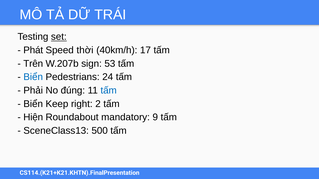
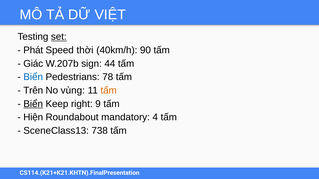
TRÁI: TRÁI -> VIỆT
17: 17 -> 90
Trên: Trên -> Giác
53: 53 -> 44
24: 24 -> 78
Phải: Phải -> Trên
đúng: đúng -> vùng
tấm at (109, 91) colour: blue -> orange
Biển at (33, 104) underline: none -> present
2: 2 -> 9
9: 9 -> 4
500: 500 -> 738
